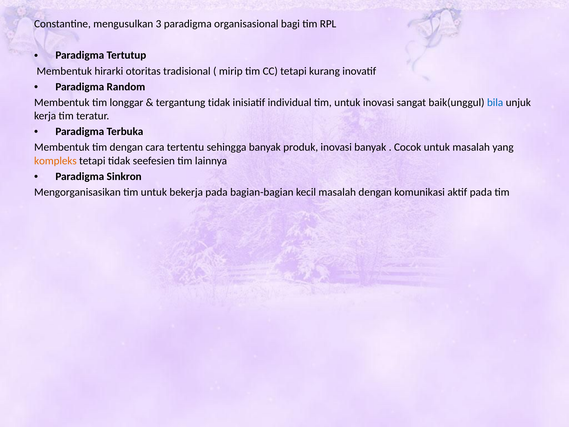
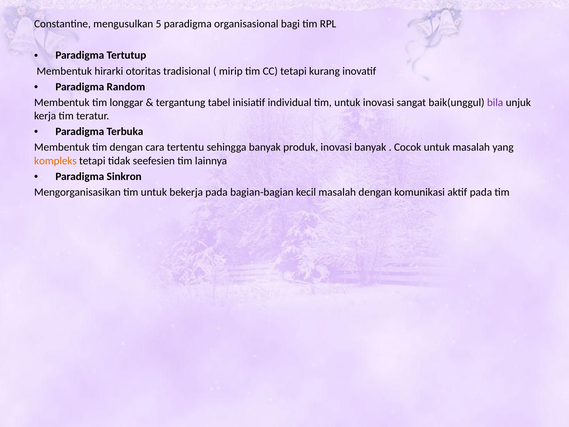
3: 3 -> 5
tergantung tidak: tidak -> tabel
bila colour: blue -> purple
